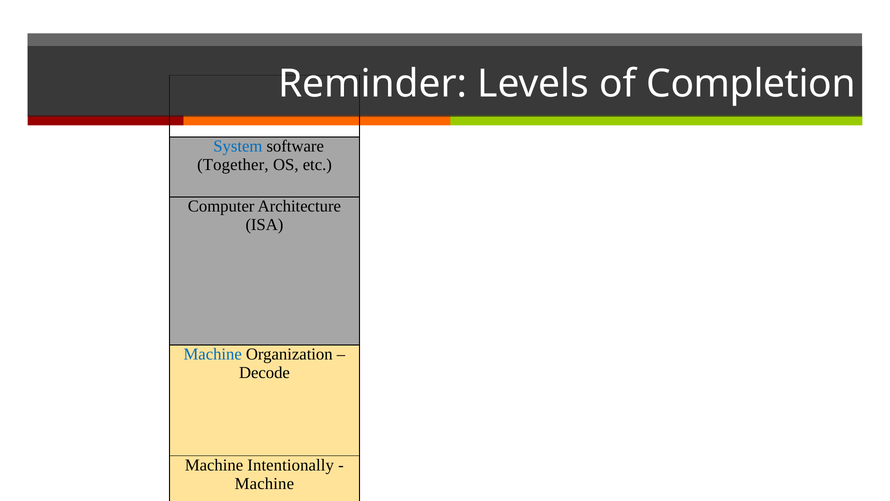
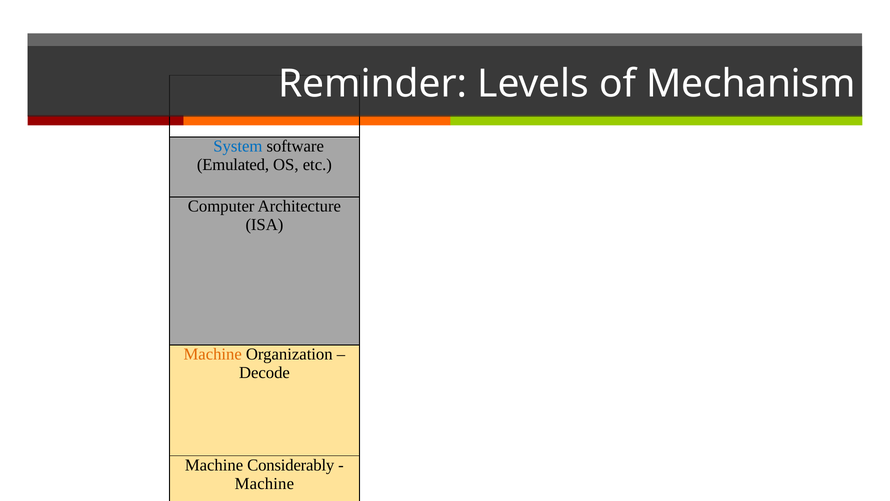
Completion: Completion -> Mechanism
Together: Together -> Emulated
Machine at (213, 354) colour: blue -> orange
Intentionally: Intentionally -> Considerably
